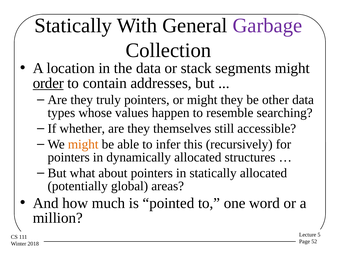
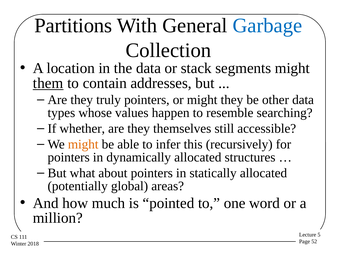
Statically at (73, 26): Statically -> Partitions
Garbage colour: purple -> blue
order: order -> them
